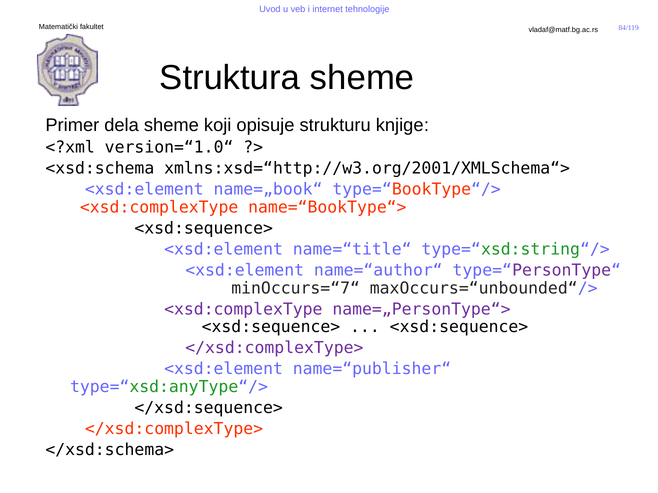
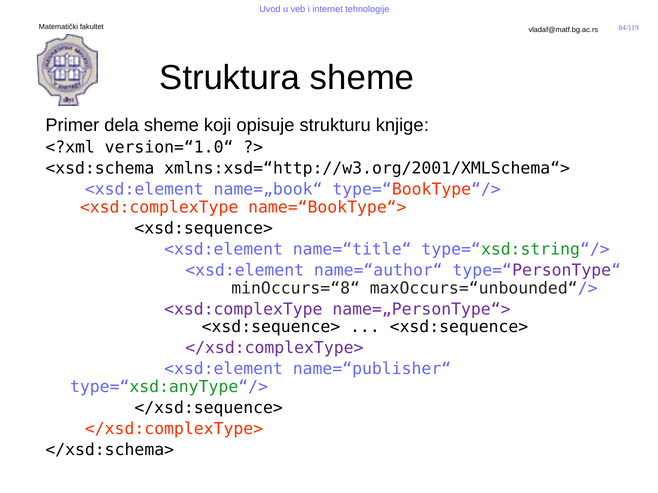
minOccurs=“7“: minOccurs=“7“ -> minOccurs=“8“
